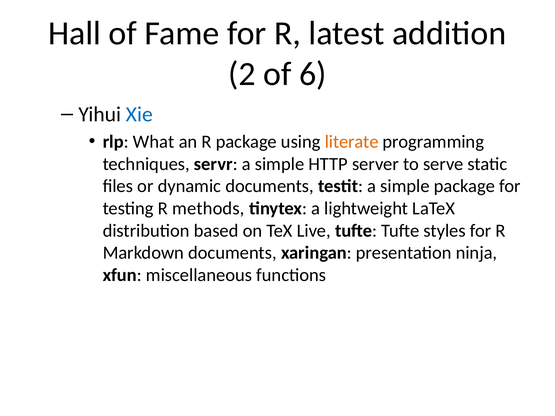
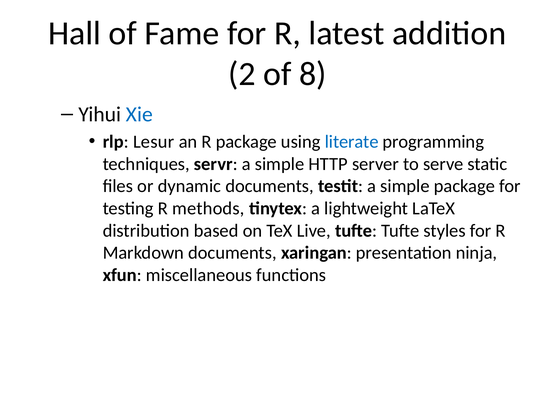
6: 6 -> 8
What: What -> Lesur
literate colour: orange -> blue
